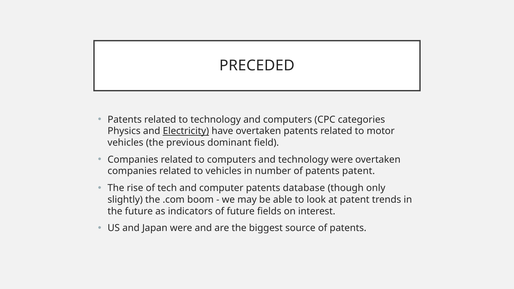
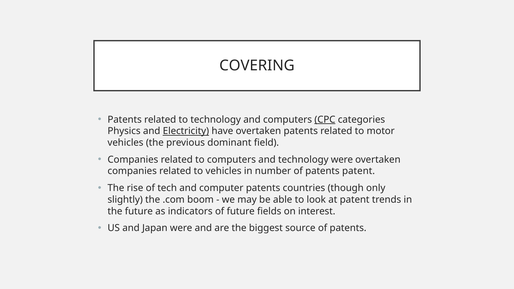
PRECEDED: PRECEDED -> COVERING
CPC underline: none -> present
database: database -> countries
